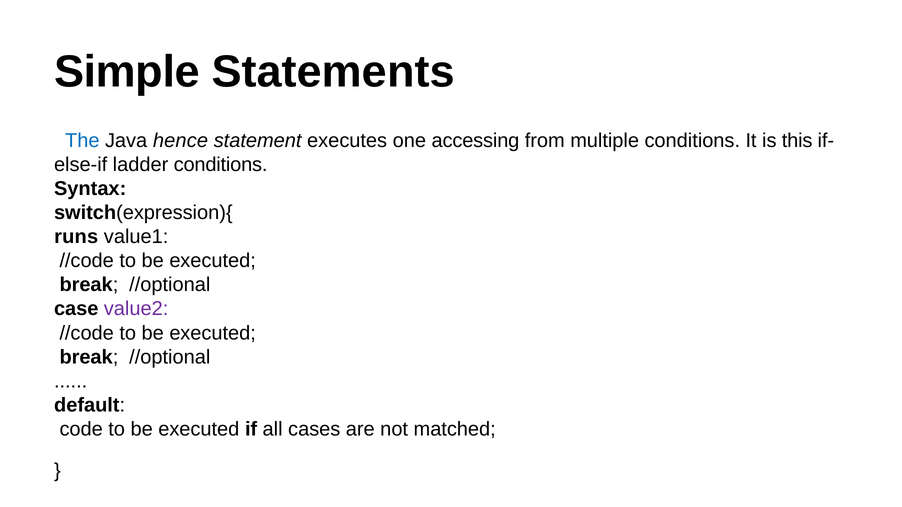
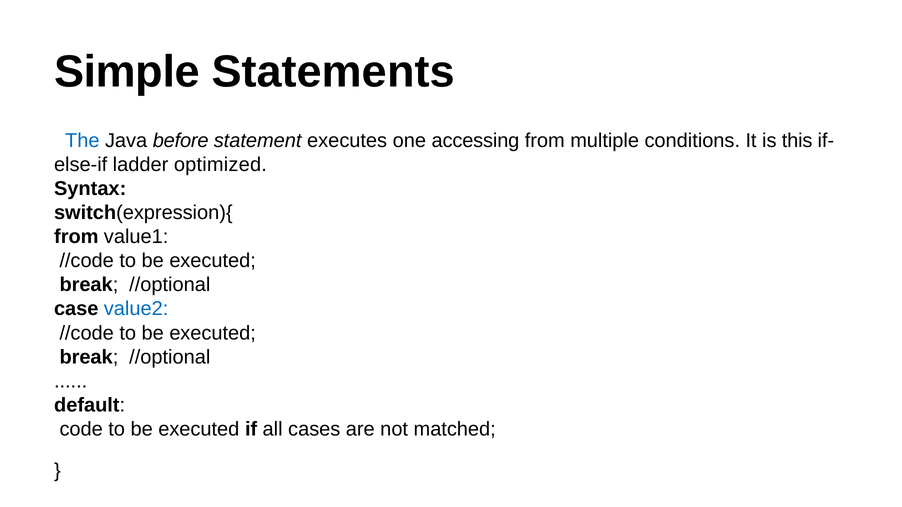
hence: hence -> before
ladder conditions: conditions -> optimized
runs at (76, 237): runs -> from
value2 colour: purple -> blue
